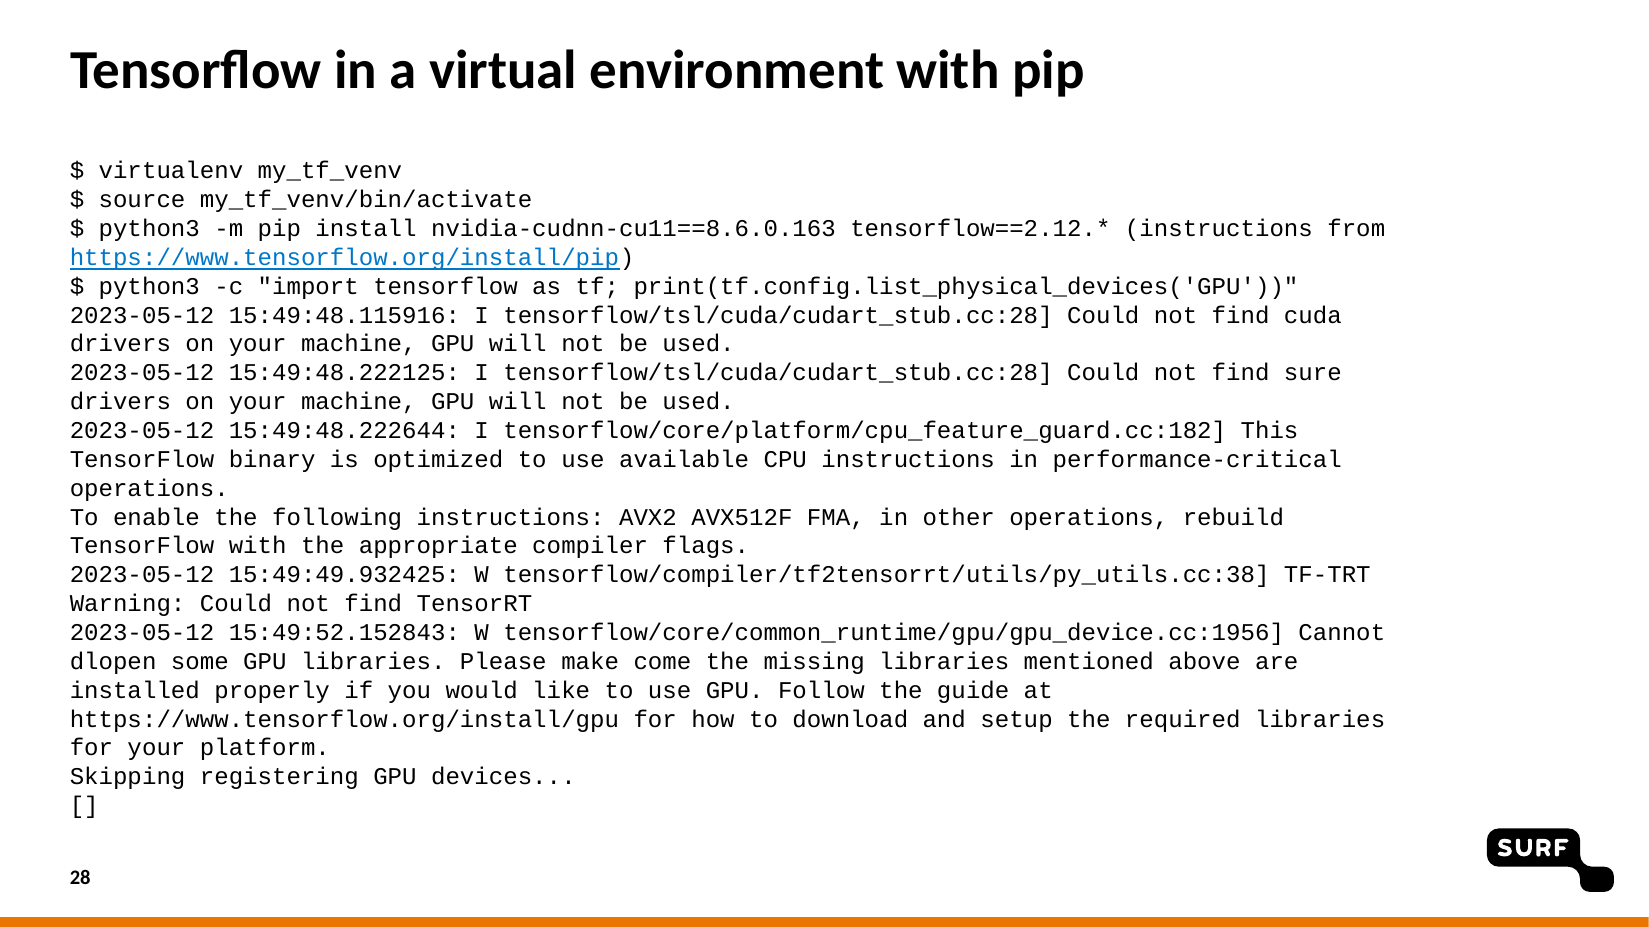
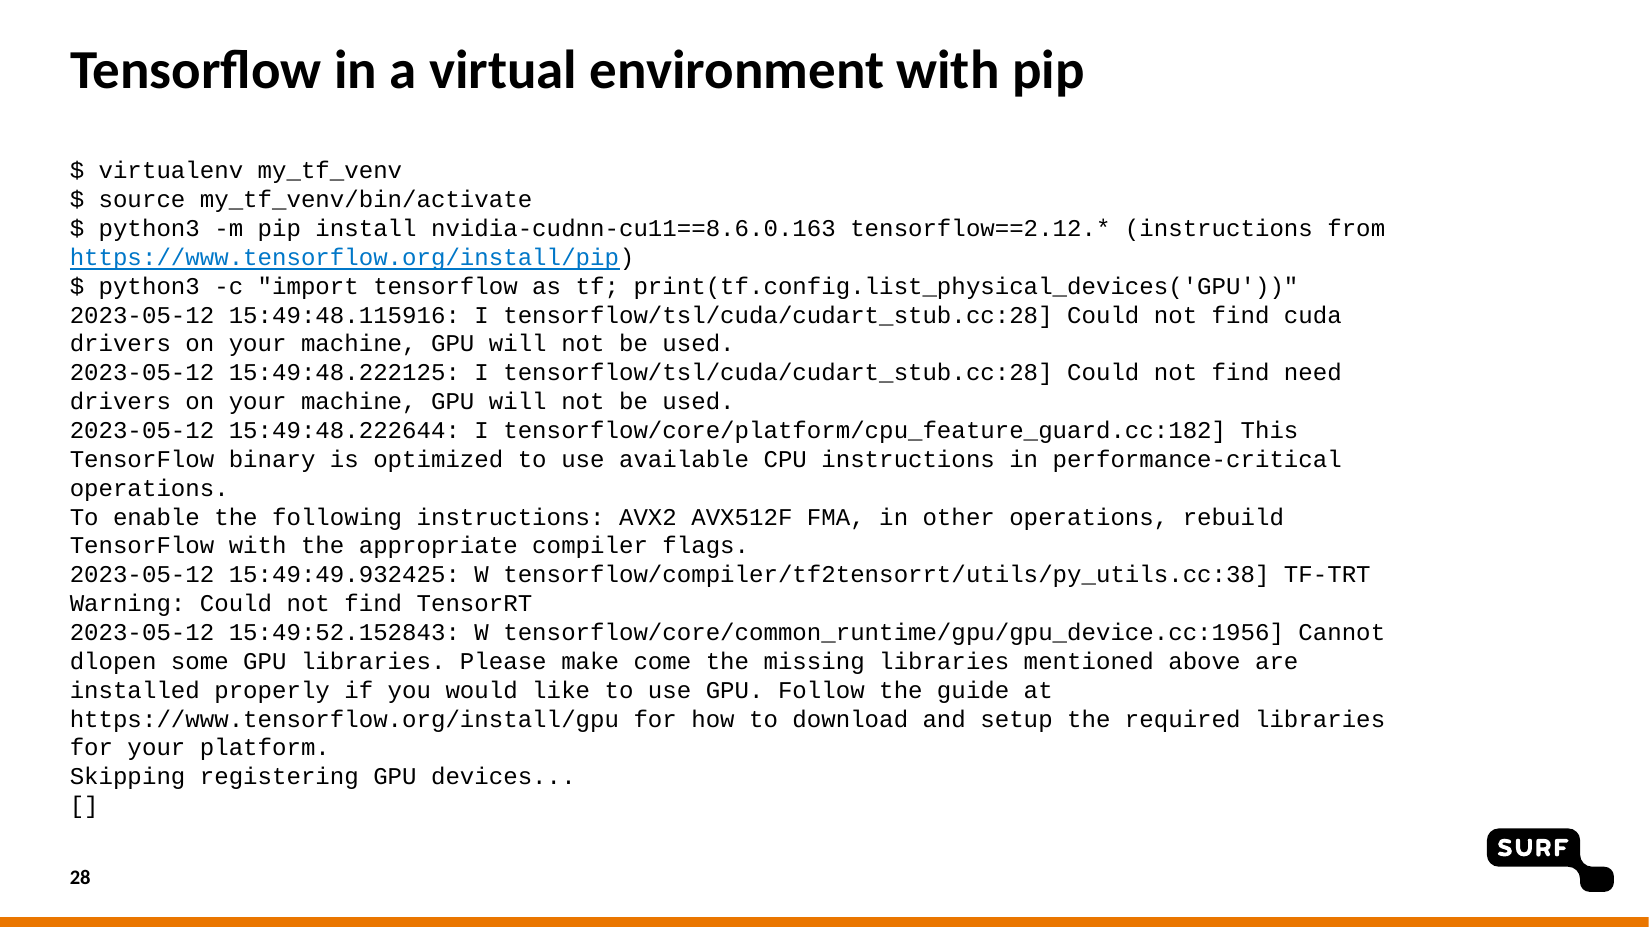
sure: sure -> need
